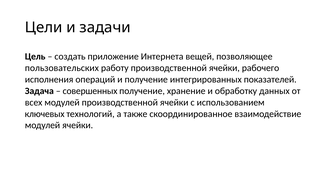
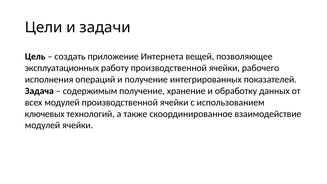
пользовательских: пользовательских -> эксплуатационных
совершенных: совершенных -> содержимым
